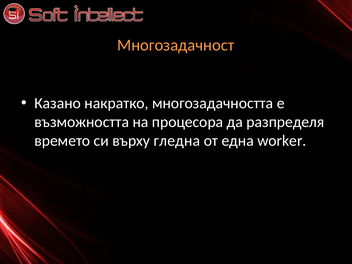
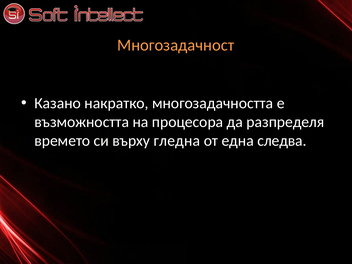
worker: worker -> следва
